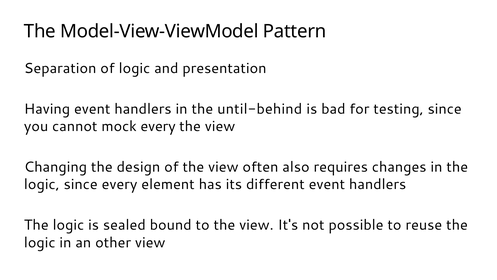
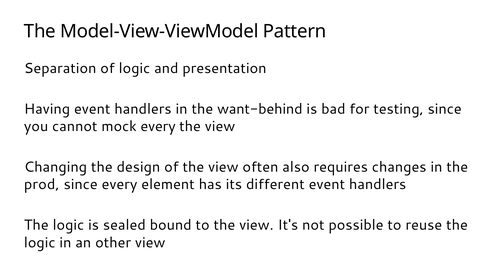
until-behind: until-behind -> want-behind
logic at (42, 184): logic -> prod
